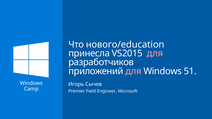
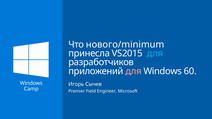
нового/education: нового/education -> нового/minimum
для at (155, 54) colour: pink -> light blue
51: 51 -> 60
